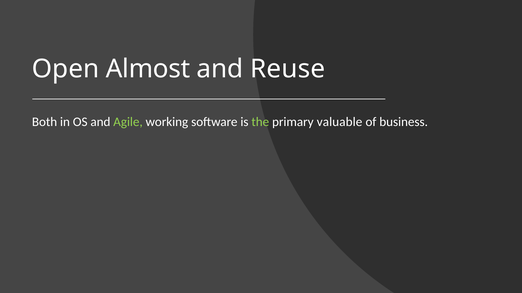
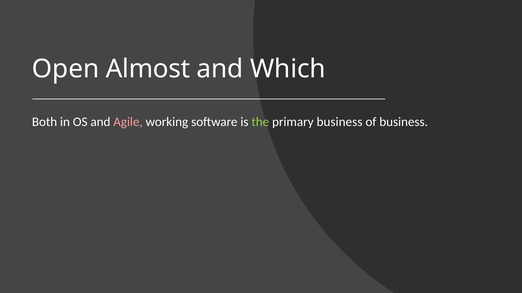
Reuse: Reuse -> Which
Agile colour: light green -> pink
primary valuable: valuable -> business
